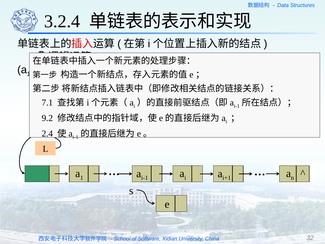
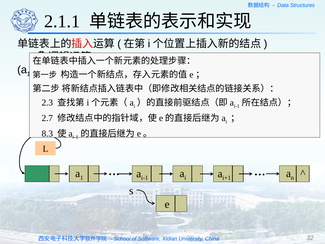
3.2.4: 3.2.4 -> 2.1.1
7.1: 7.1 -> 2.3
9.2: 9.2 -> 2.7
2.4: 2.4 -> 8.3
